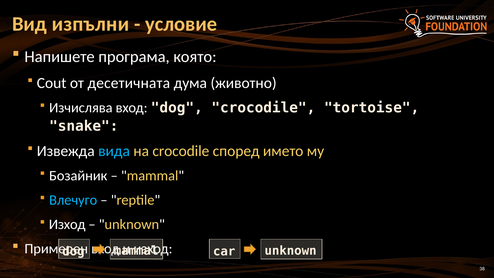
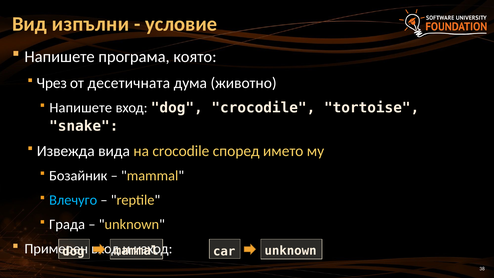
Cout: Cout -> Чрез
Изчислява at (81, 108): Изчислява -> Напишете
вида colour: light blue -> white
Изход at (67, 224): Изход -> Града
